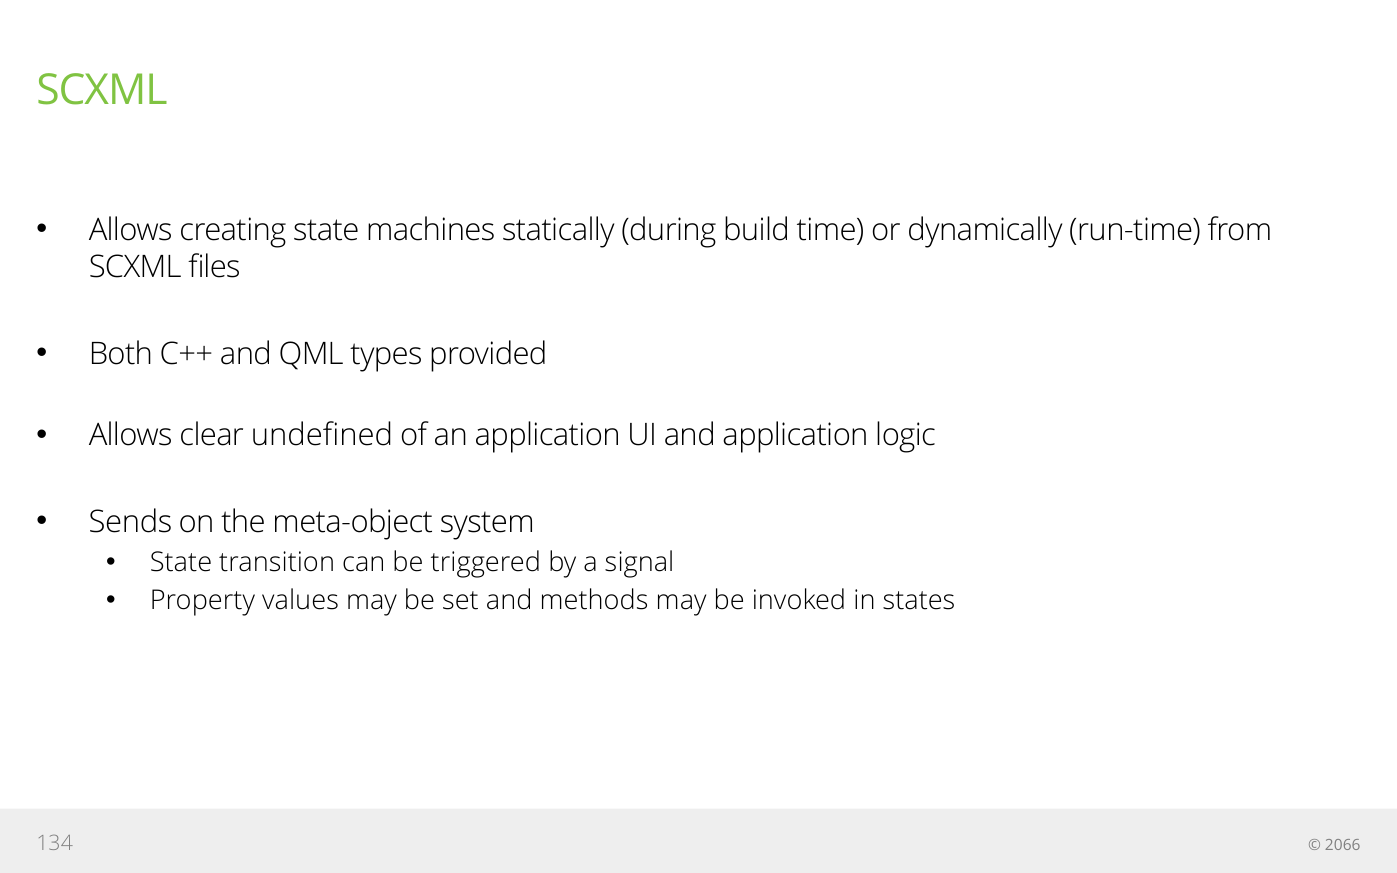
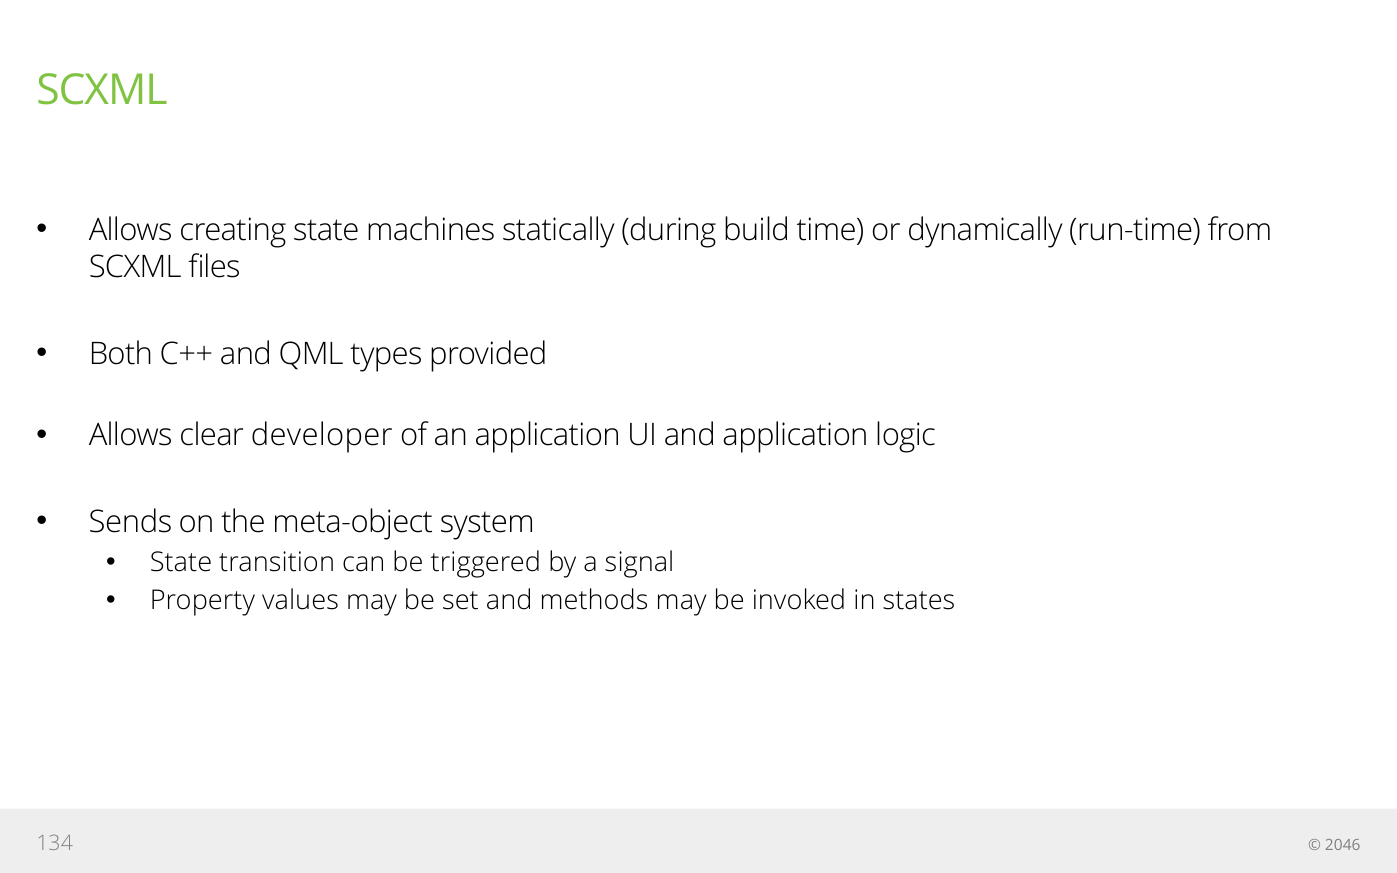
undefined: undefined -> developer
2066: 2066 -> 2046
